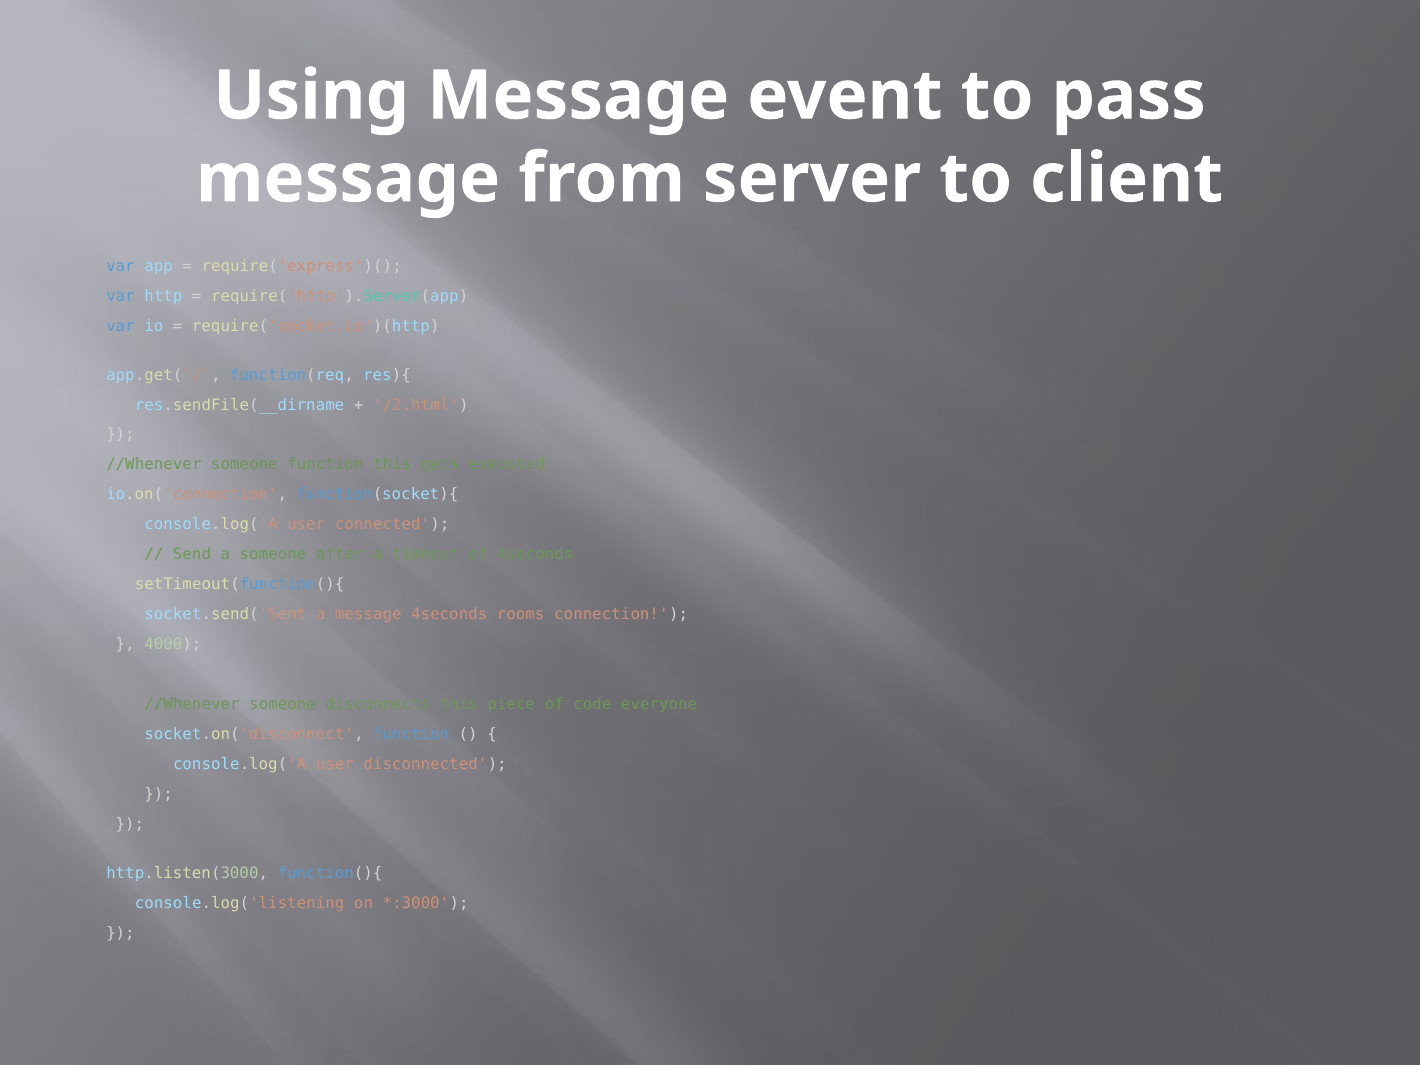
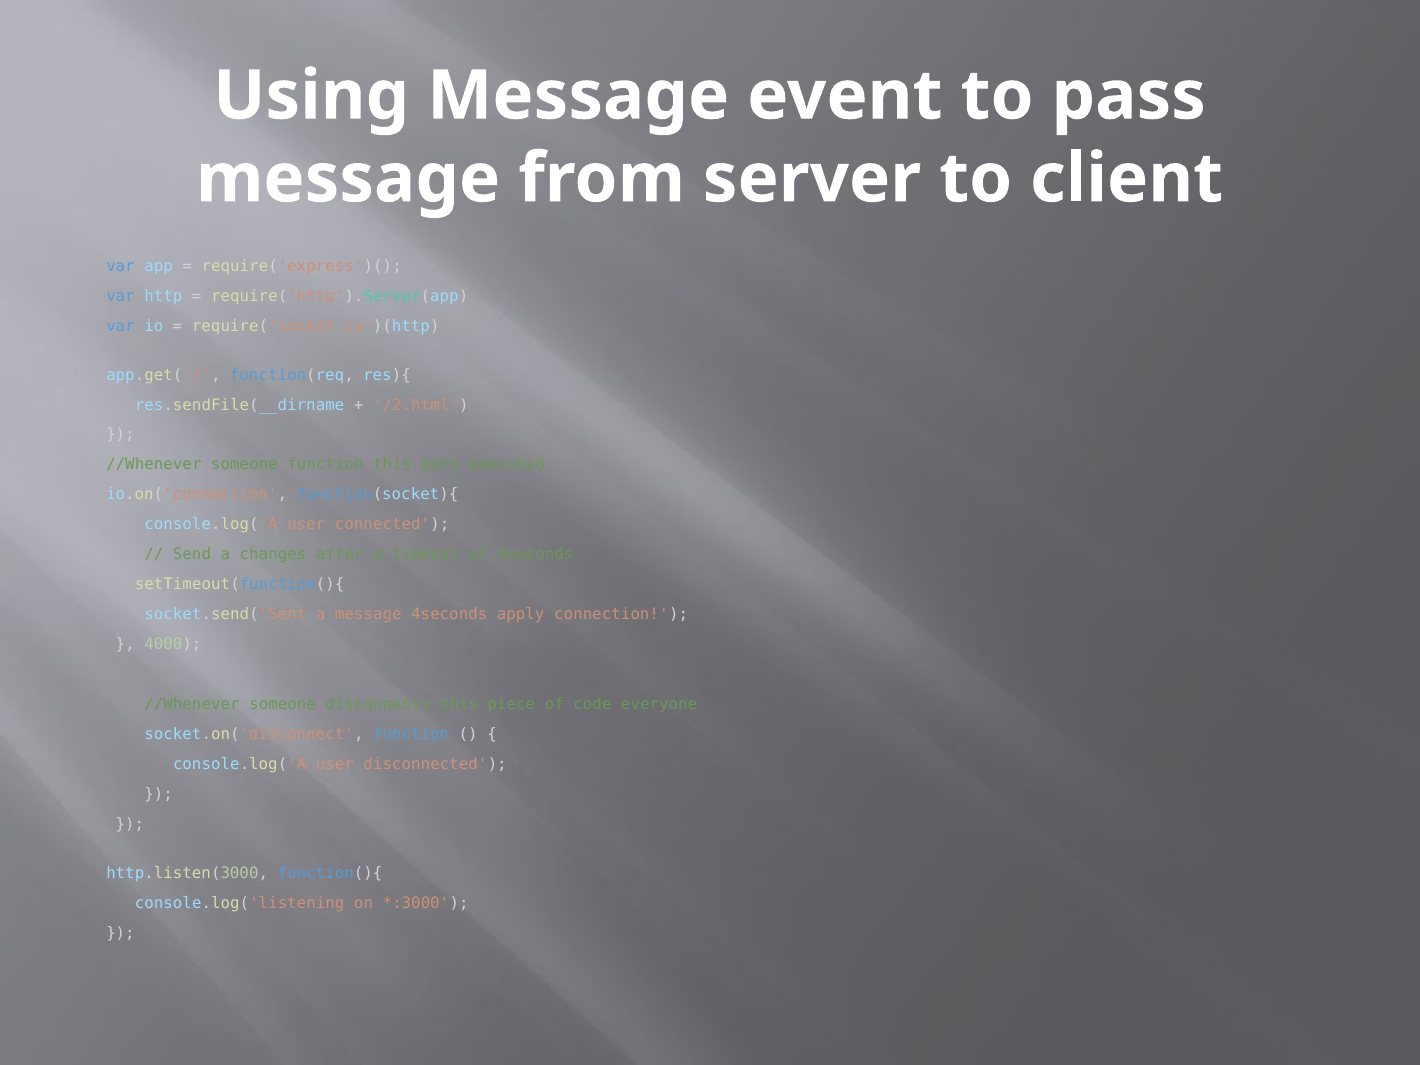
a someone: someone -> changes
rooms: rooms -> apply
